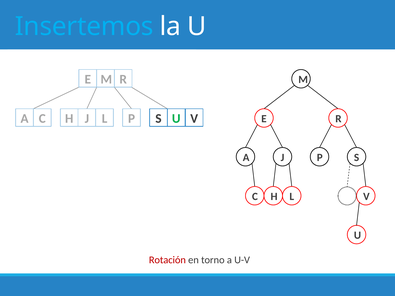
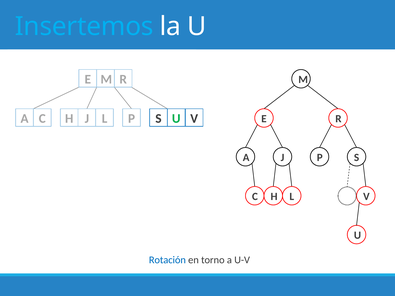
Rotación colour: red -> blue
